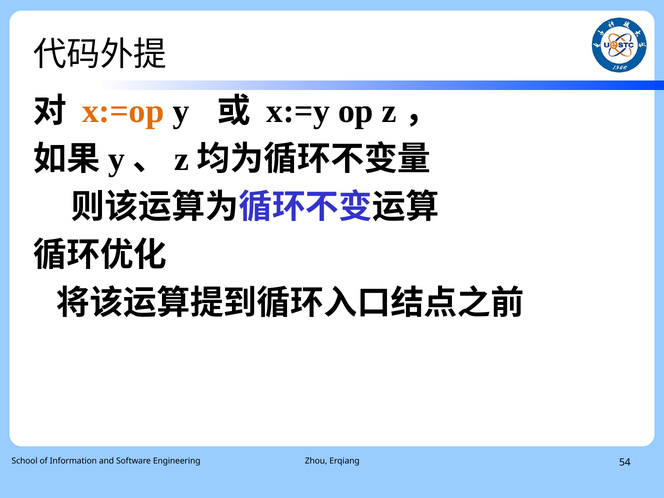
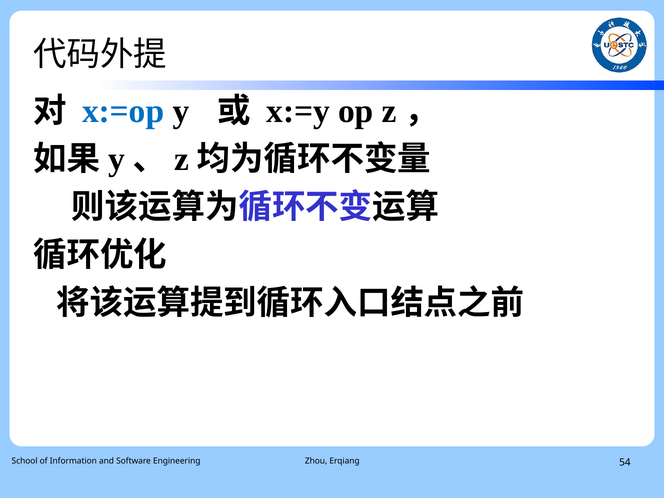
x:=op colour: orange -> blue
